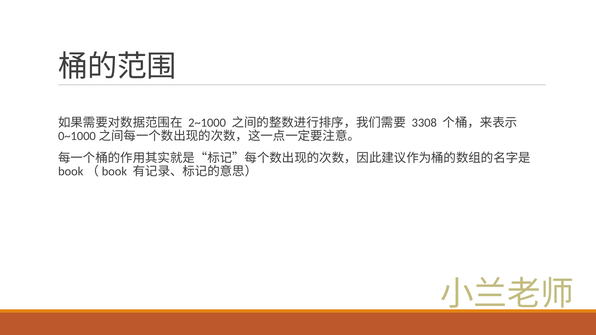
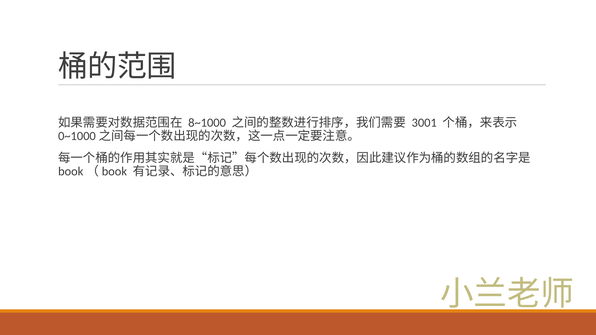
2~1000: 2~1000 -> 8~1000
3308: 3308 -> 3001
